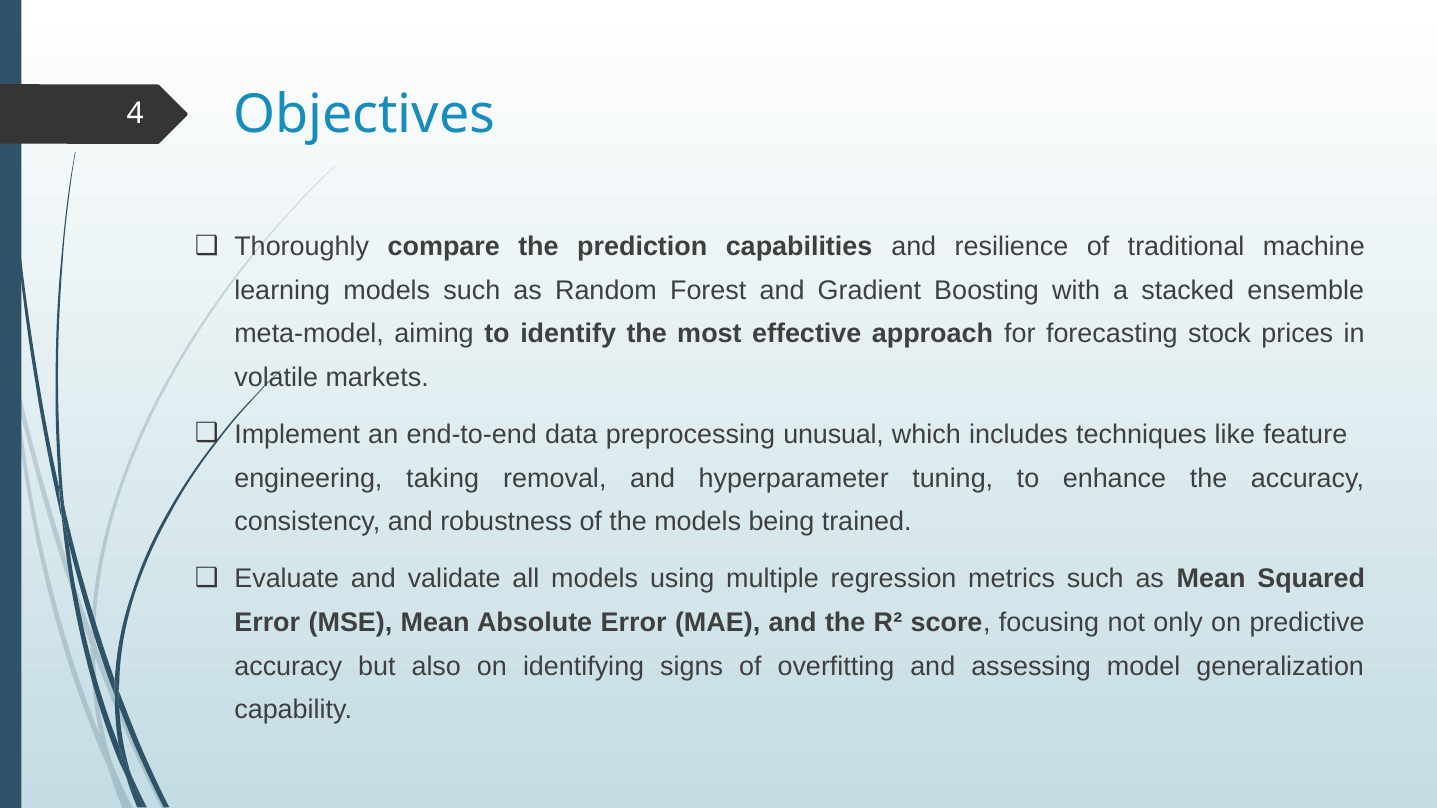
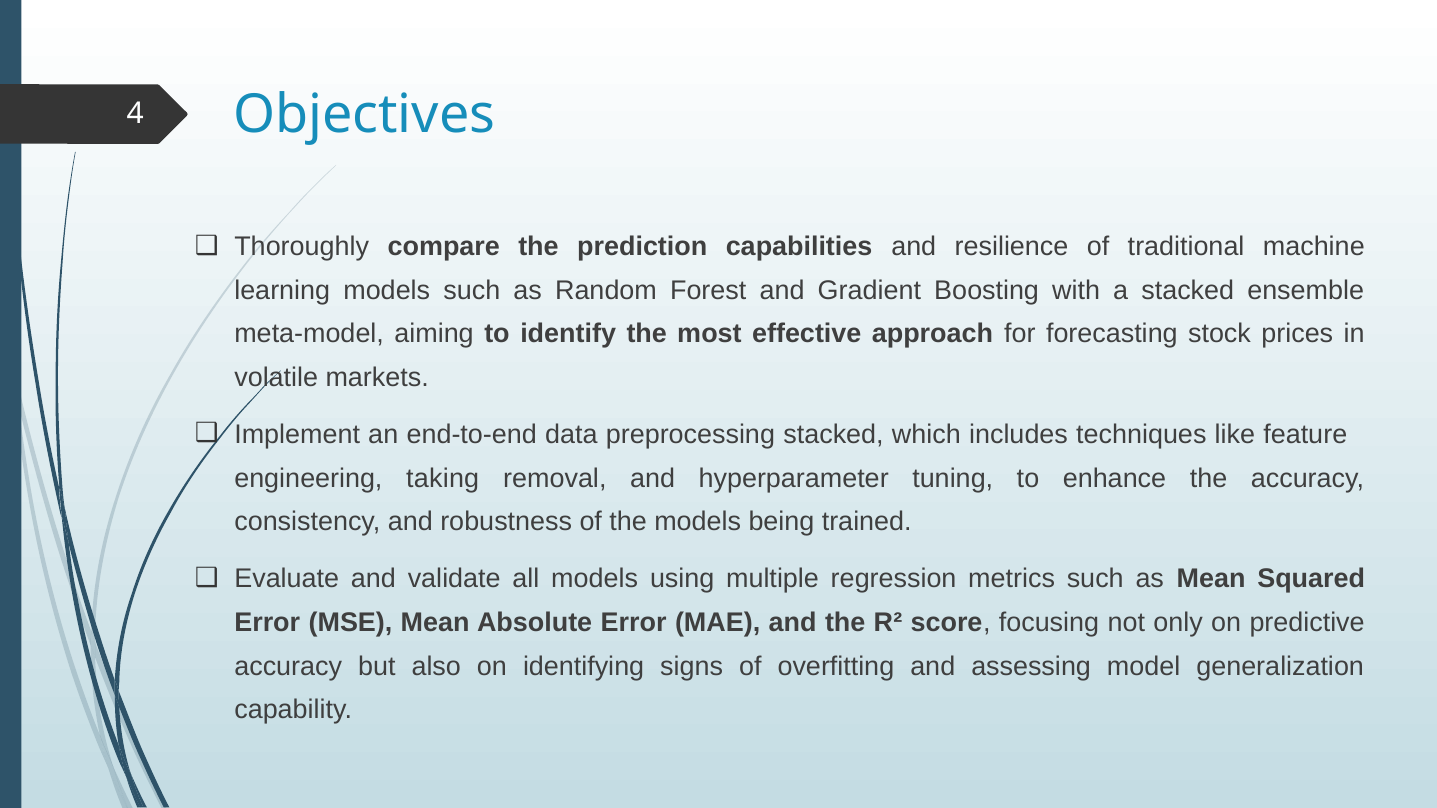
preprocessing unusual: unusual -> stacked
